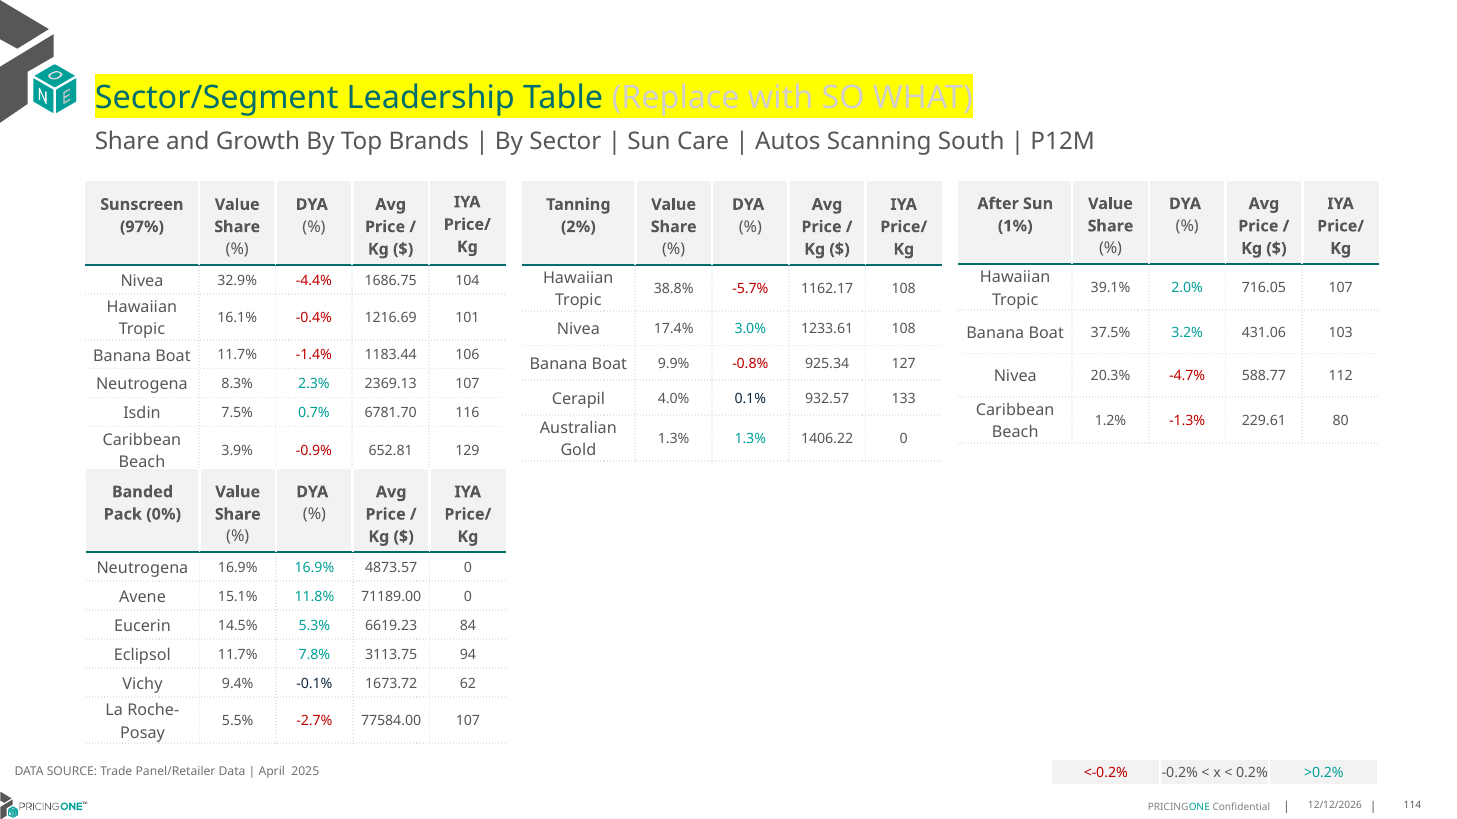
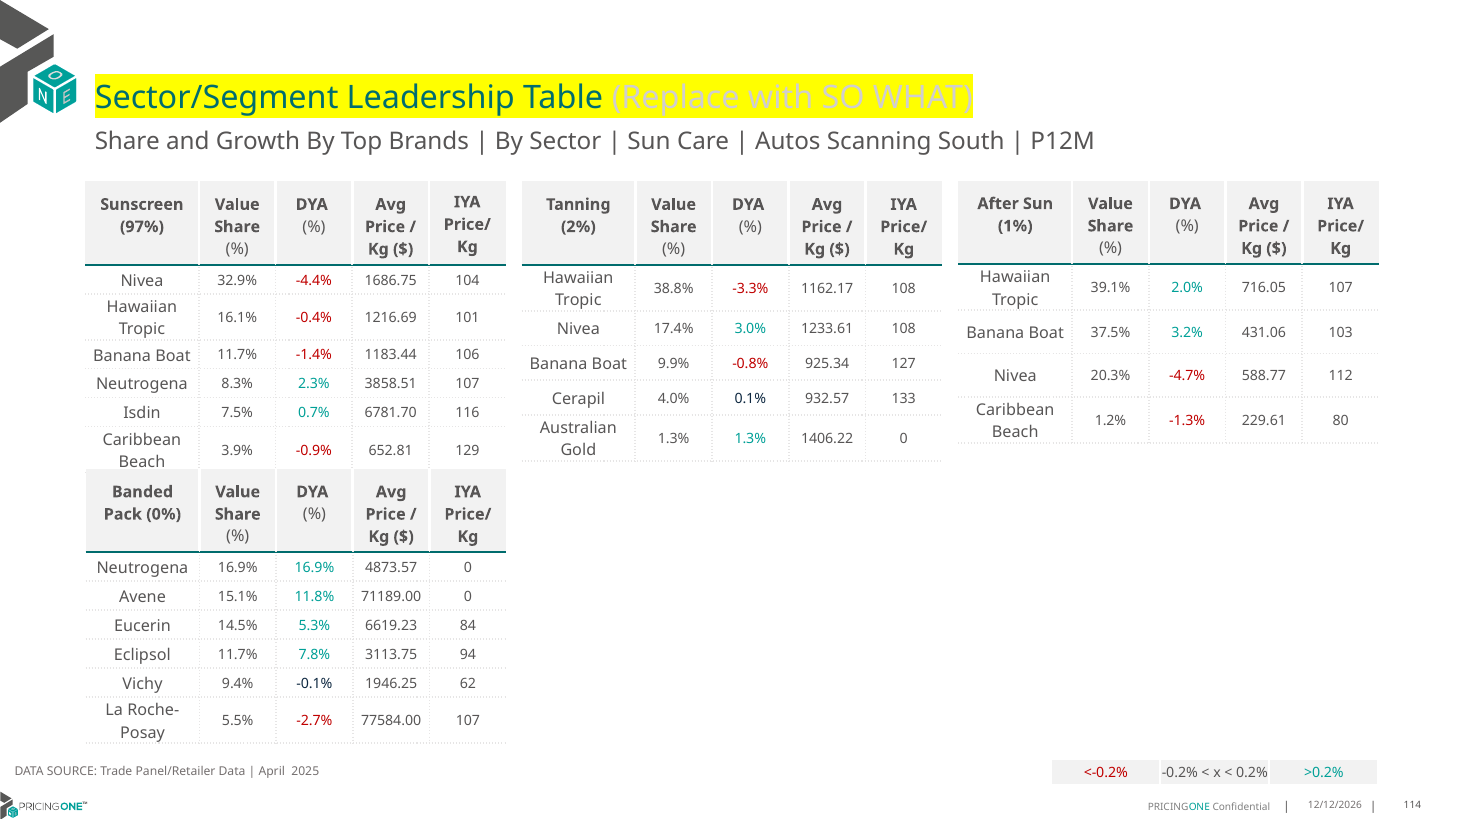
-5.7%: -5.7% -> -3.3%
2369.13: 2369.13 -> 3858.51
1673.72: 1673.72 -> 1946.25
